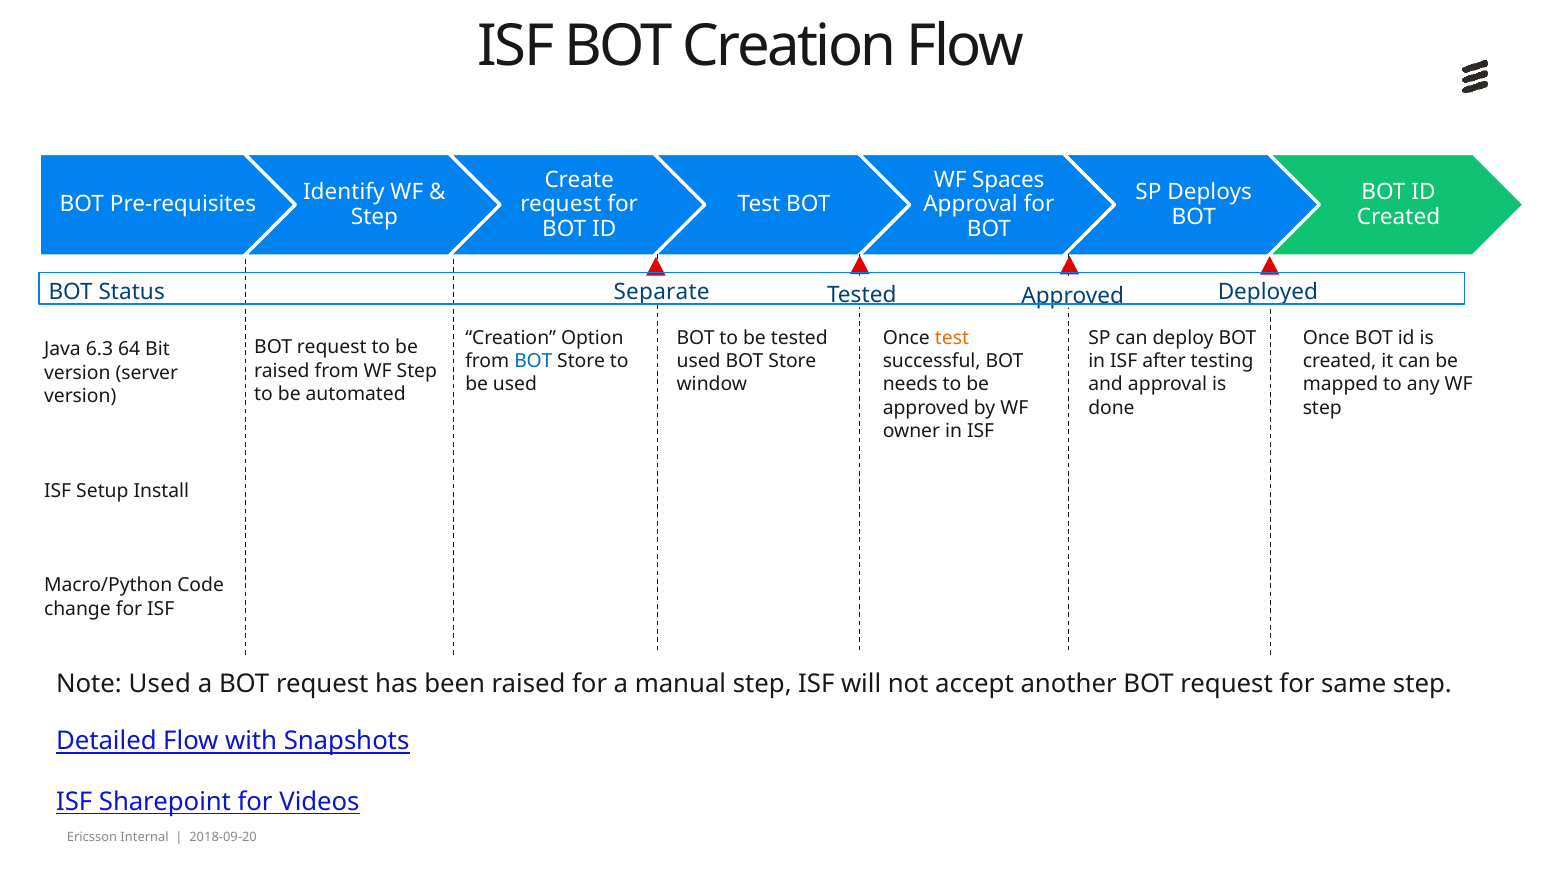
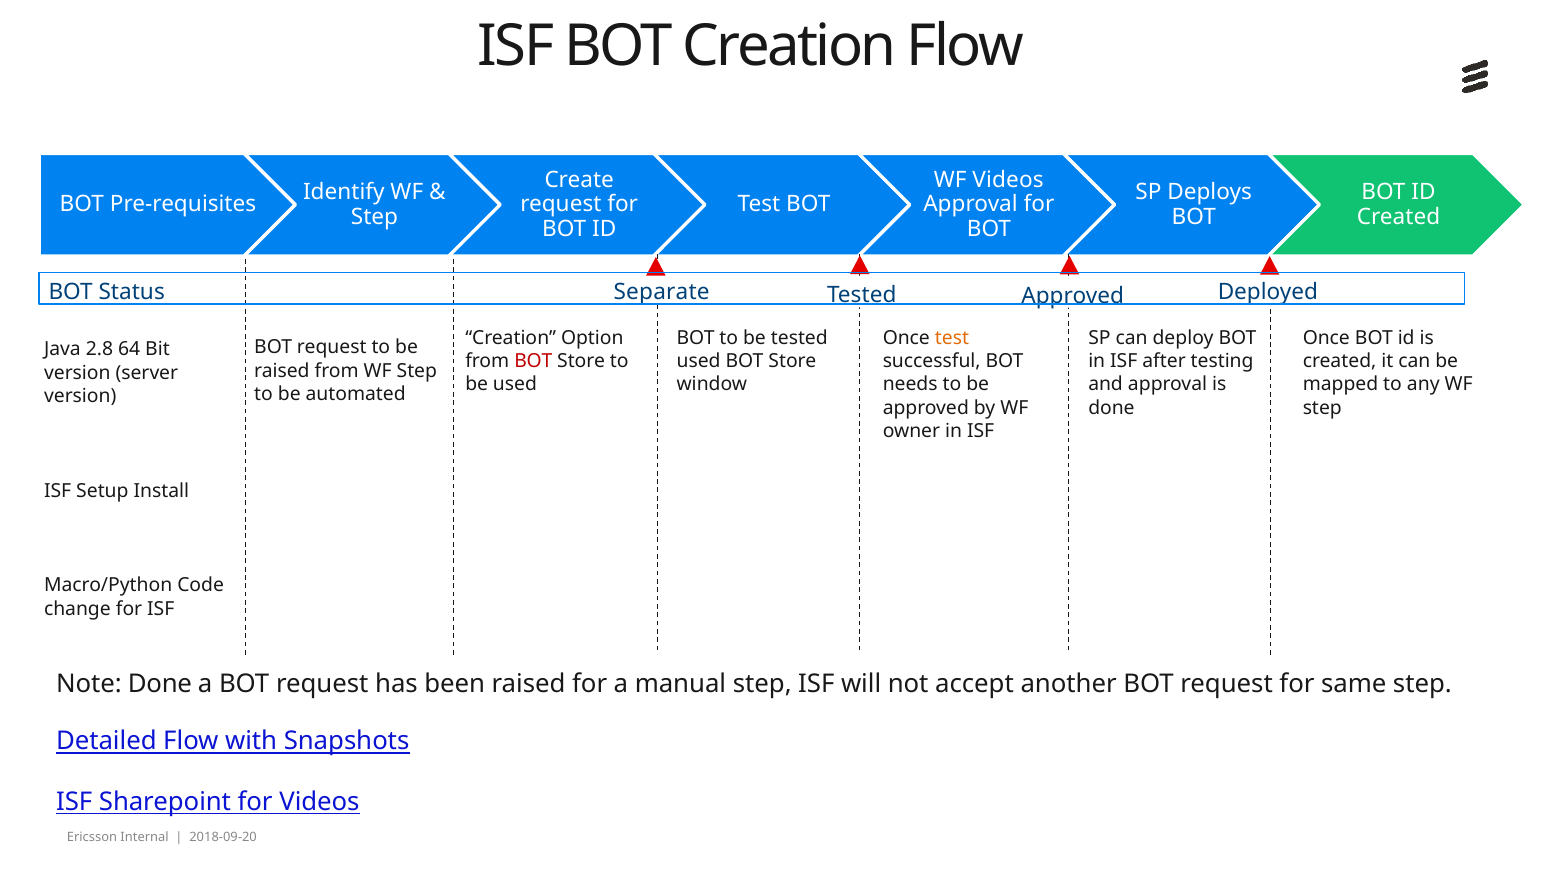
WF Spaces: Spaces -> Videos
6.3: 6.3 -> 2.8
BOT at (533, 361) colour: blue -> red
Note Used: Used -> Done
